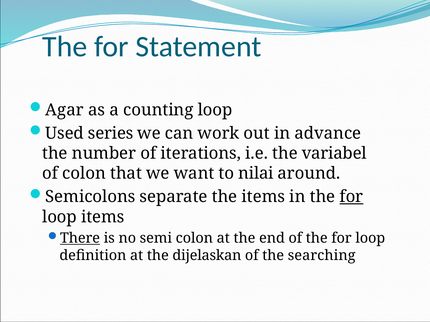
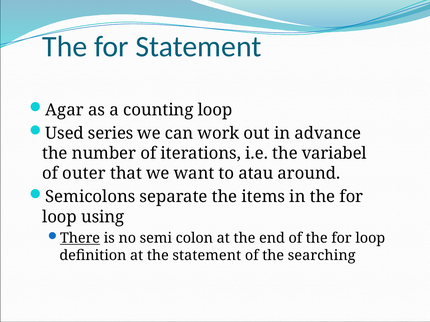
of colon: colon -> outer
nilai: nilai -> atau
for at (351, 197) underline: present -> none
loop items: items -> using
the dijelaskan: dijelaskan -> statement
